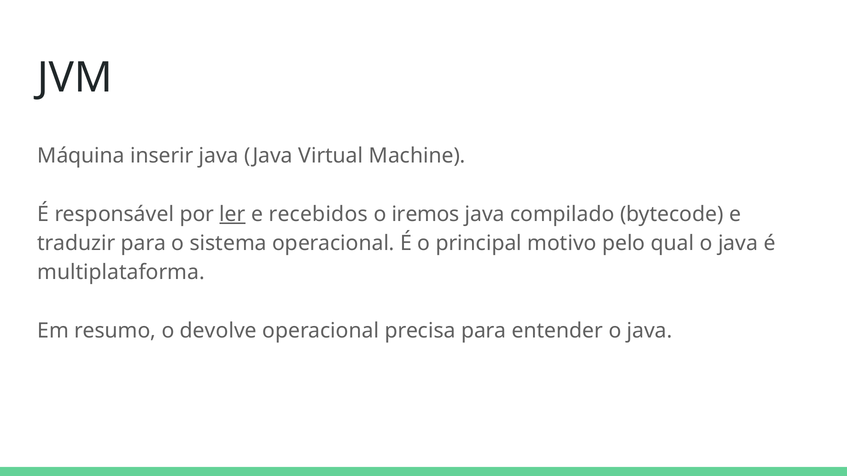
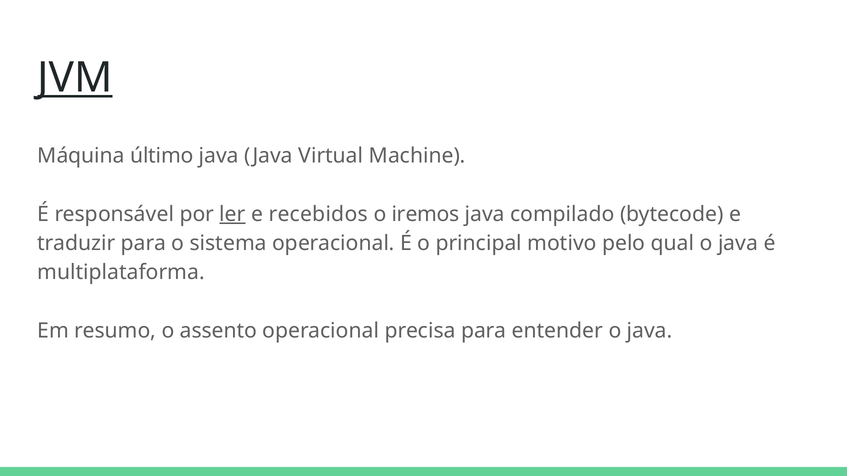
JVM underline: none -> present
inserir: inserir -> último
devolve: devolve -> assento
